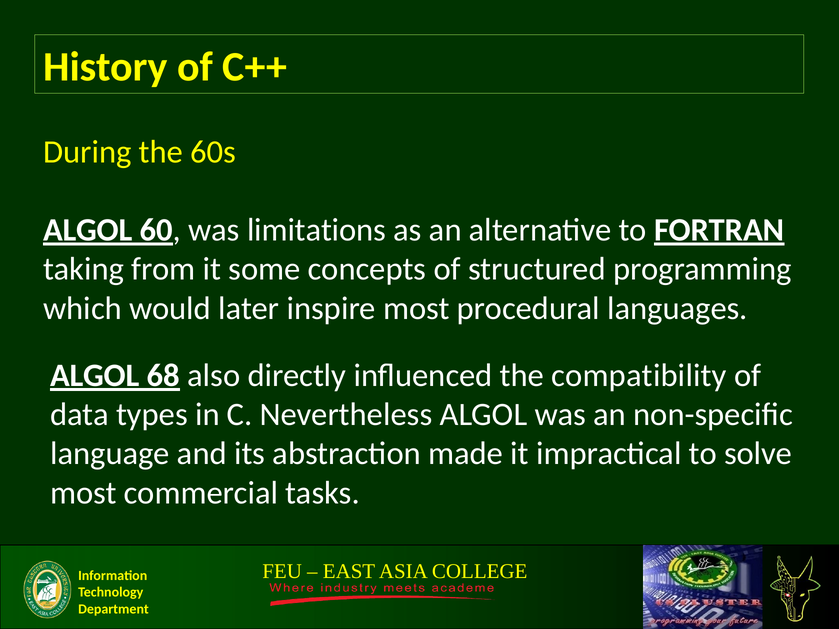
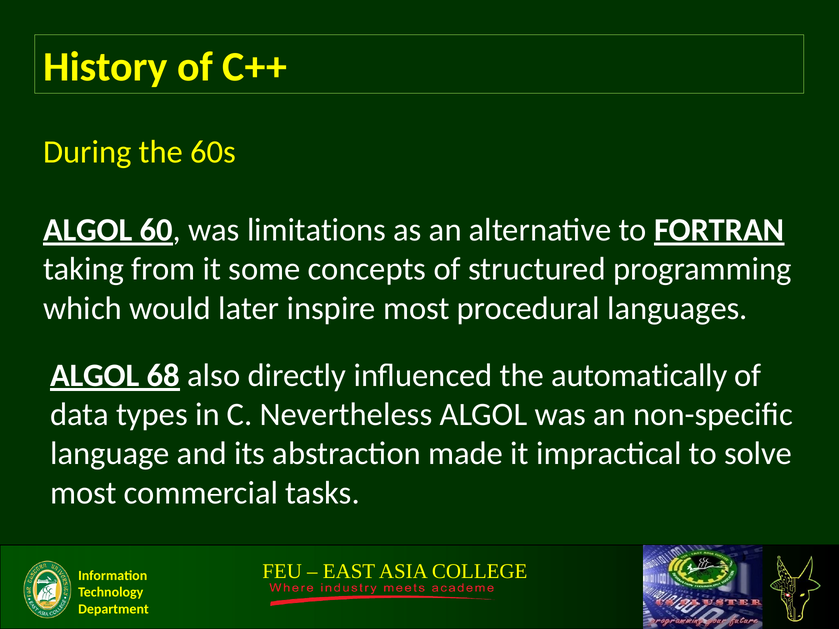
compatibility: compatibility -> automatically
